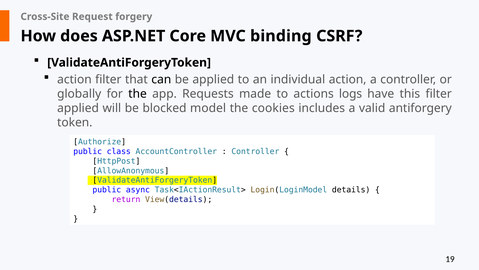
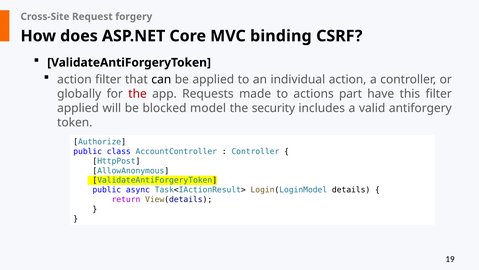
the at (138, 94) colour: black -> red
logs: logs -> part
cookies: cookies -> security
